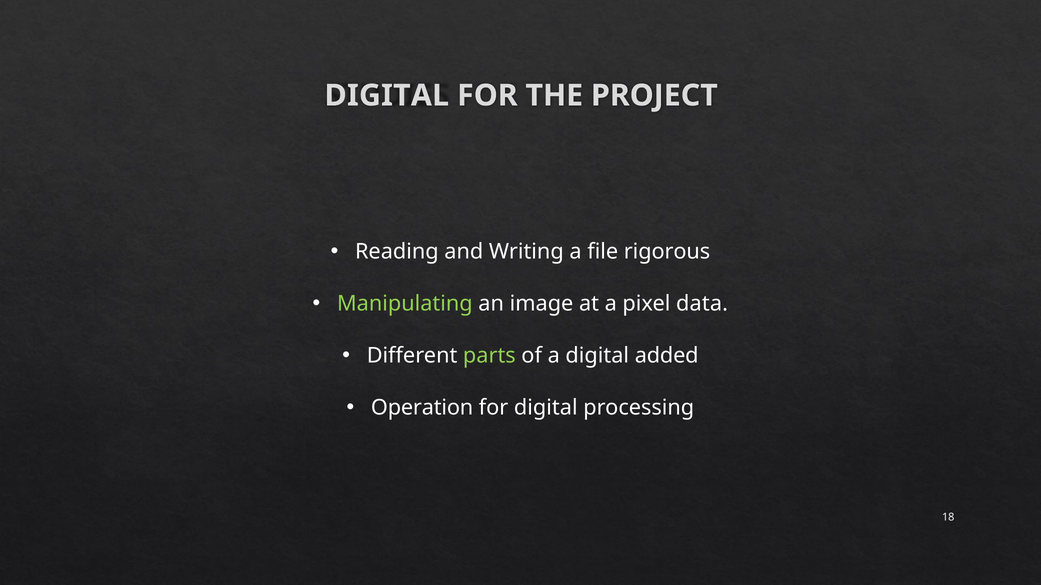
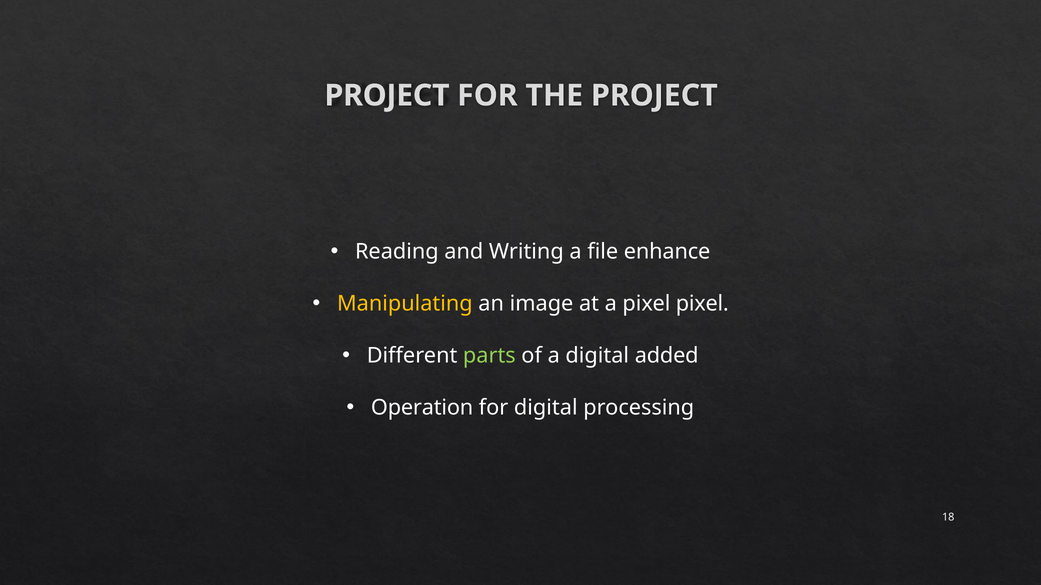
DIGITAL at (387, 96): DIGITAL -> PROJECT
rigorous: rigorous -> enhance
Manipulating colour: light green -> yellow
pixel data: data -> pixel
